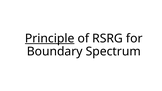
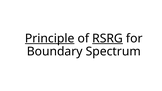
RSRG underline: none -> present
